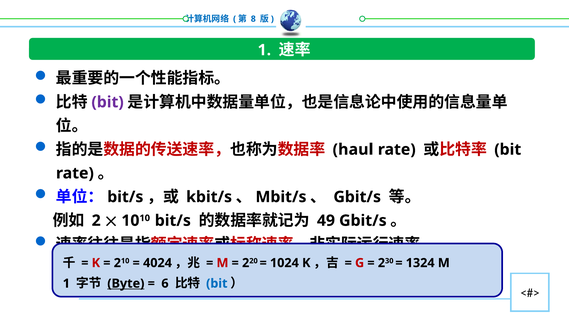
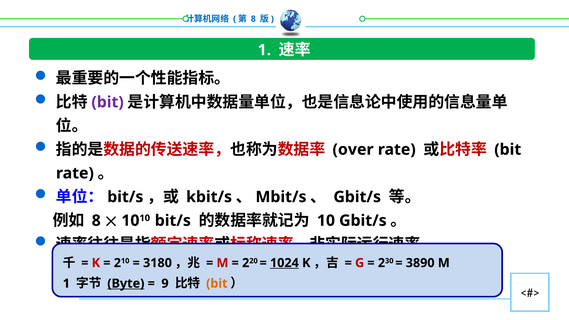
haul: haul -> over
2 at (96, 221): 2 -> 8
49: 49 -> 10
4024: 4024 -> 3180
1024 underline: none -> present
1324: 1324 -> 3890
6: 6 -> 9
bit at (217, 284) colour: blue -> orange
